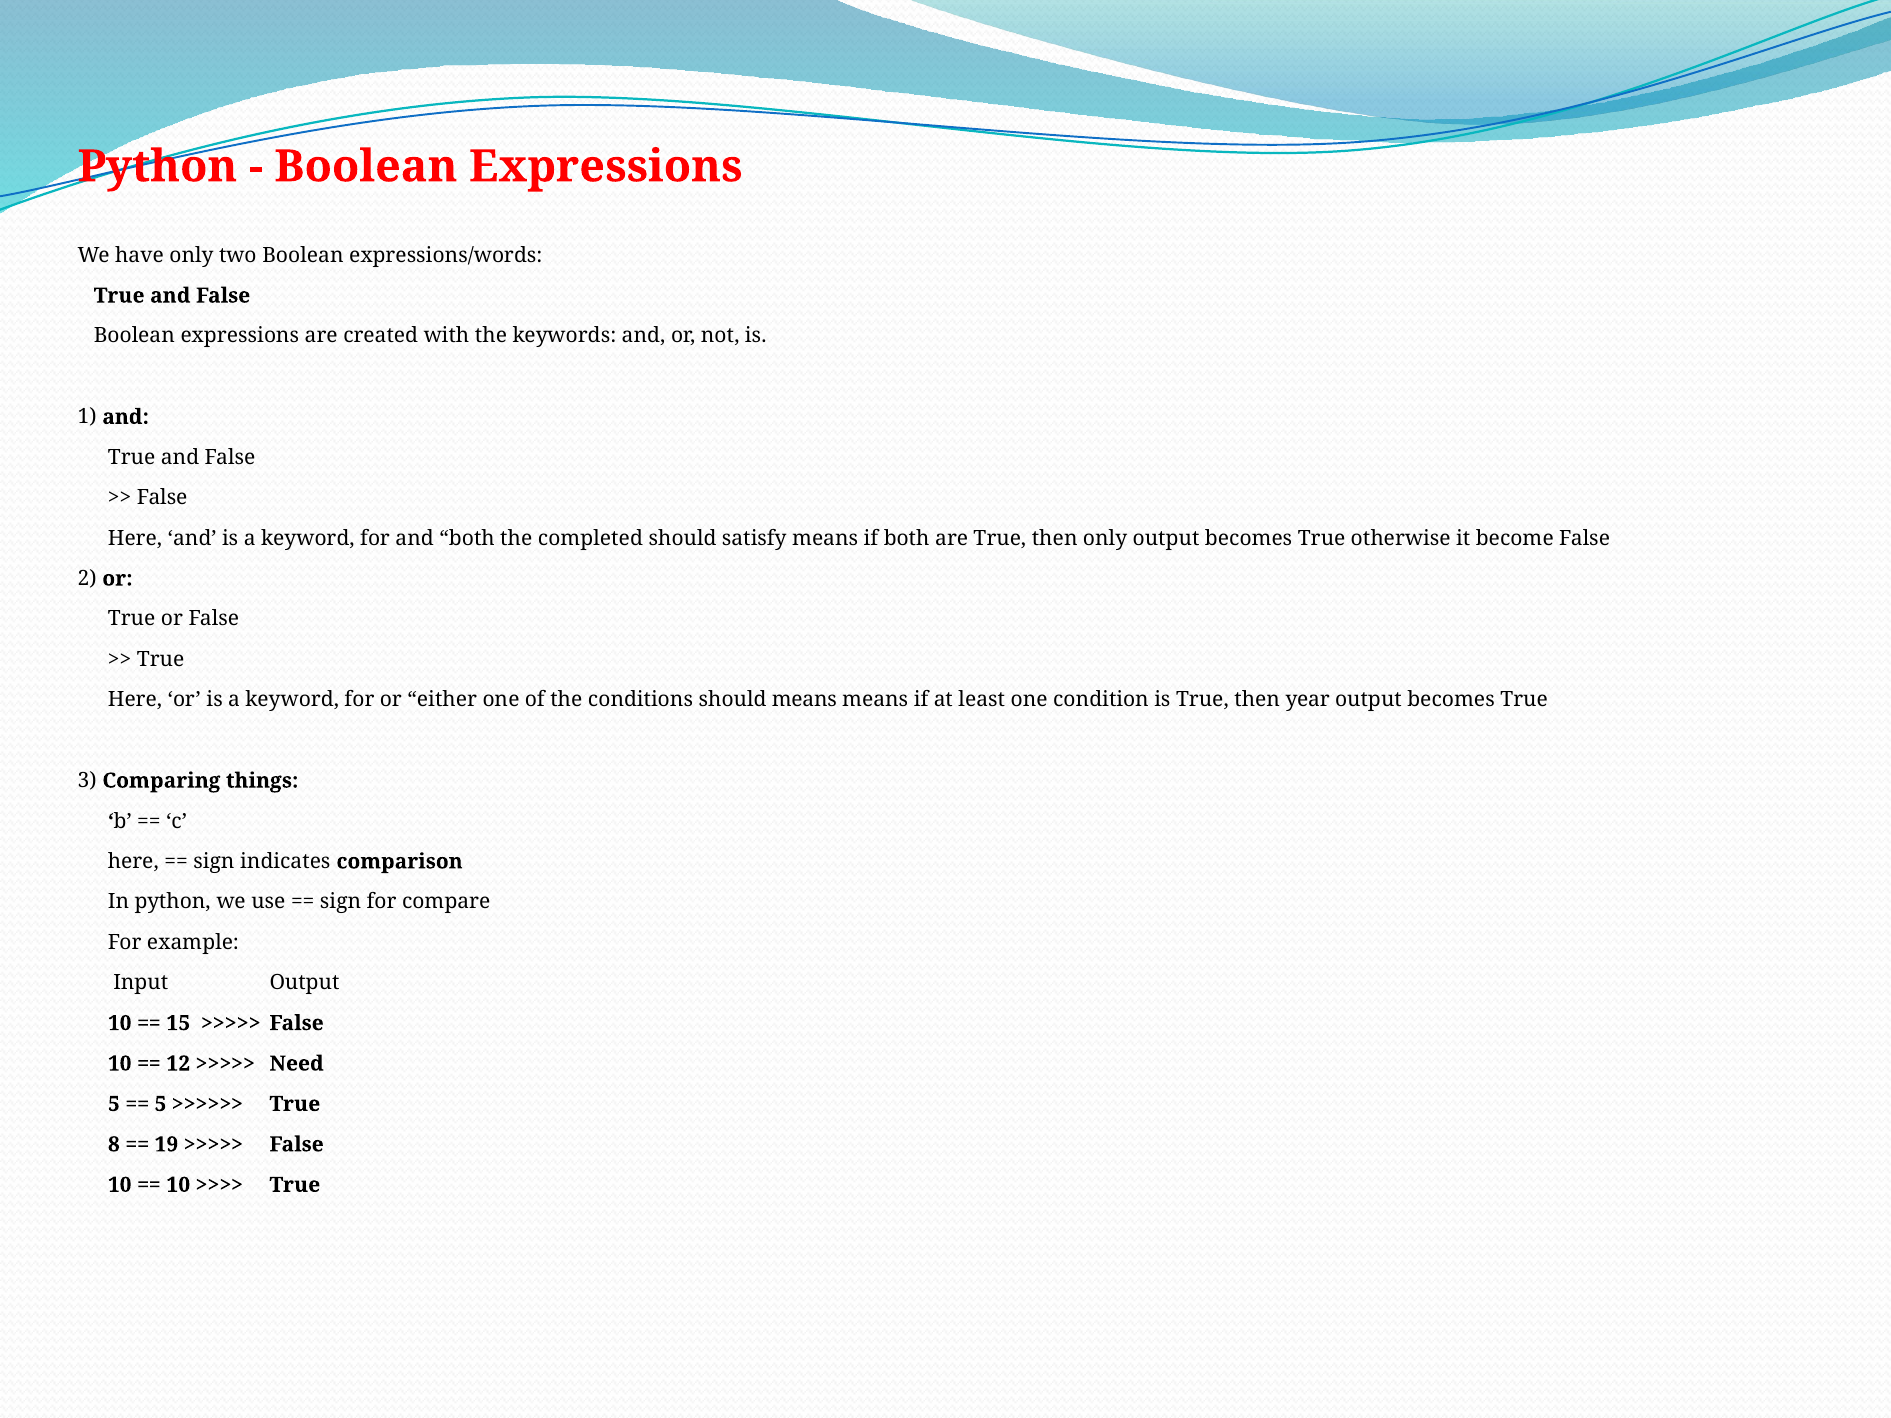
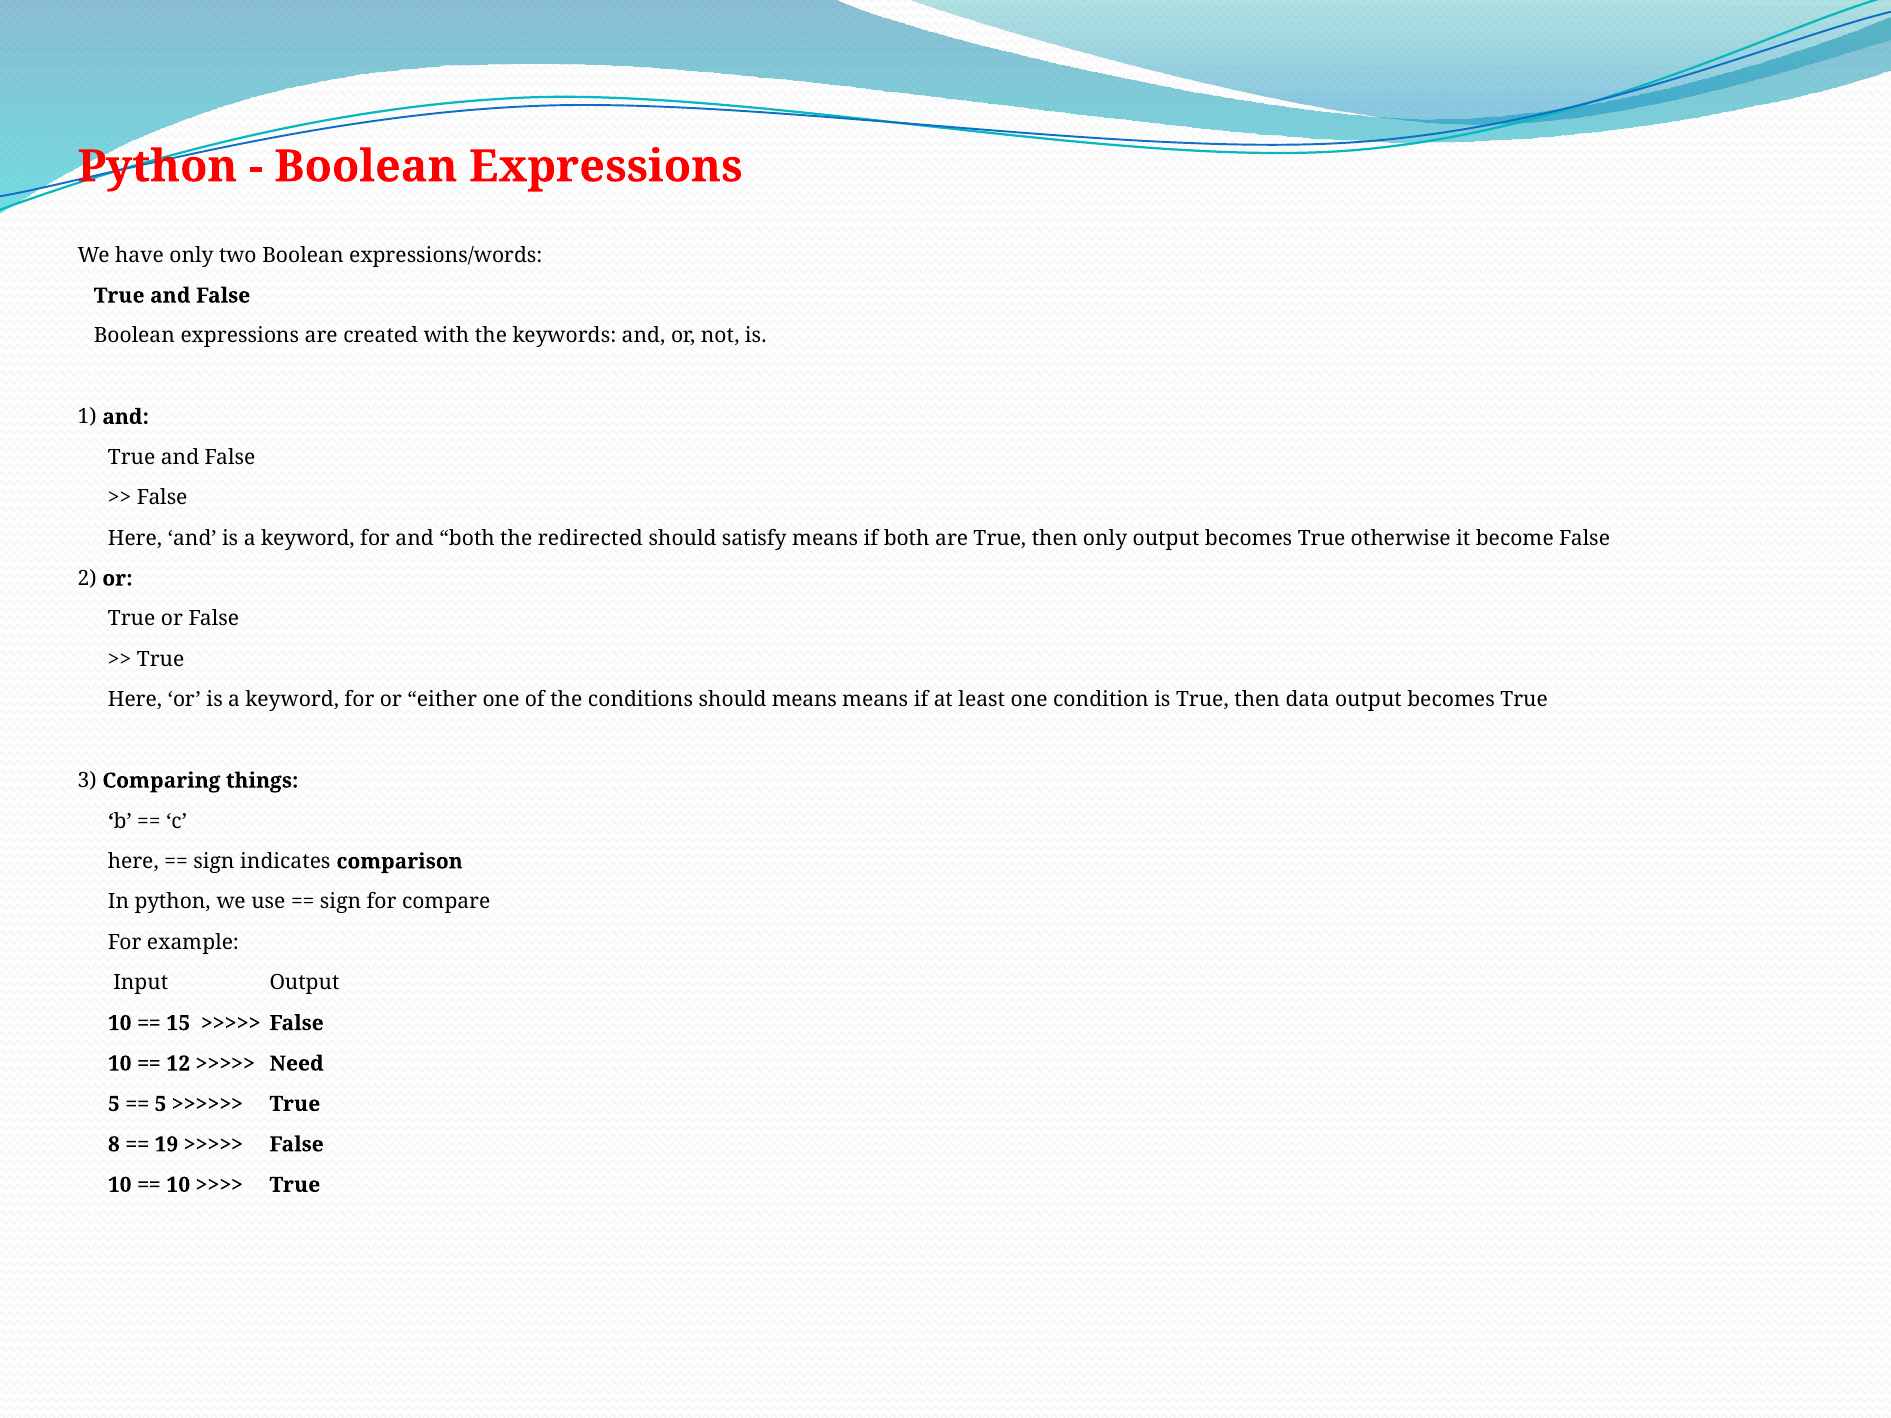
completed: completed -> redirected
year: year -> data
